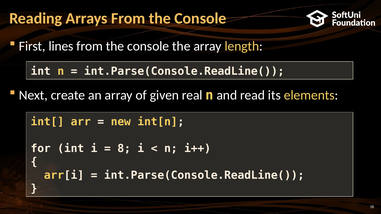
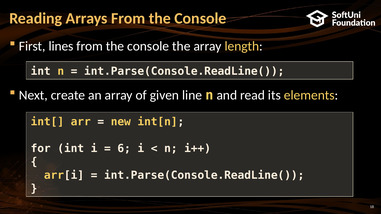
real: real -> line
8: 8 -> 6
